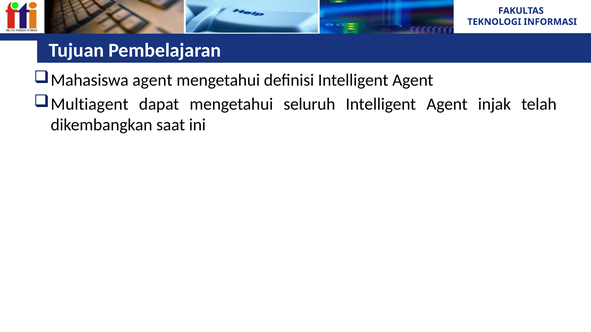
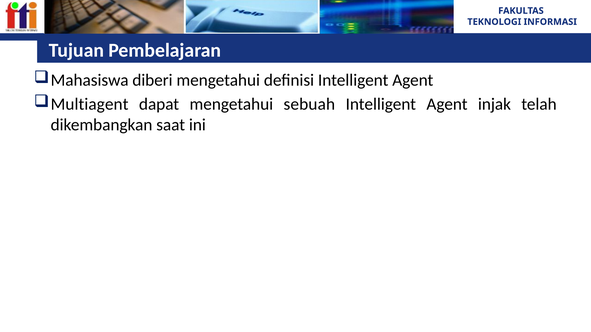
Mahasiswa agent: agent -> diberi
seluruh: seluruh -> sebuah
